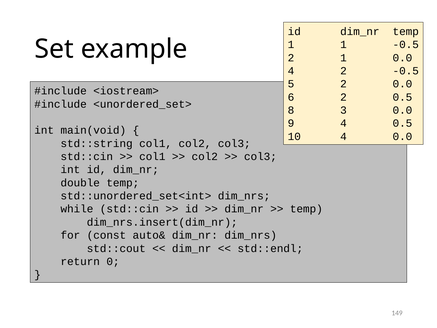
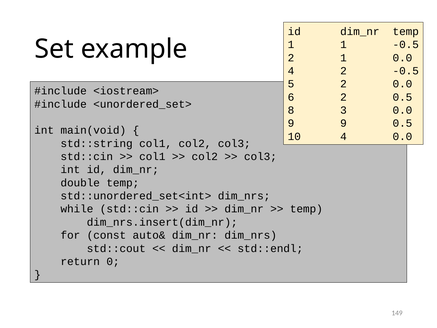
9 4: 4 -> 9
